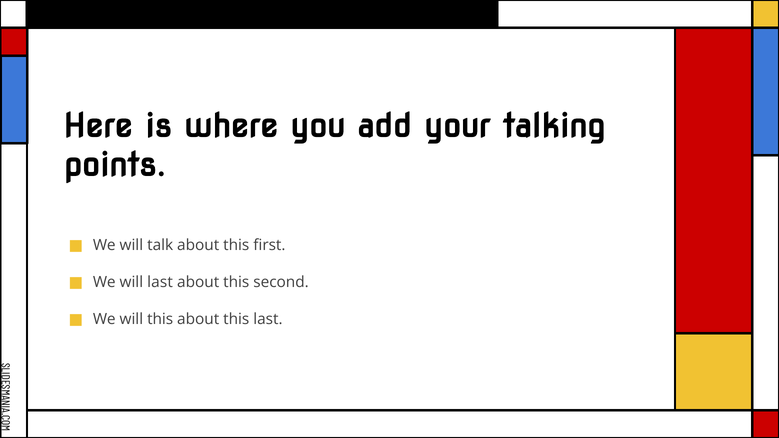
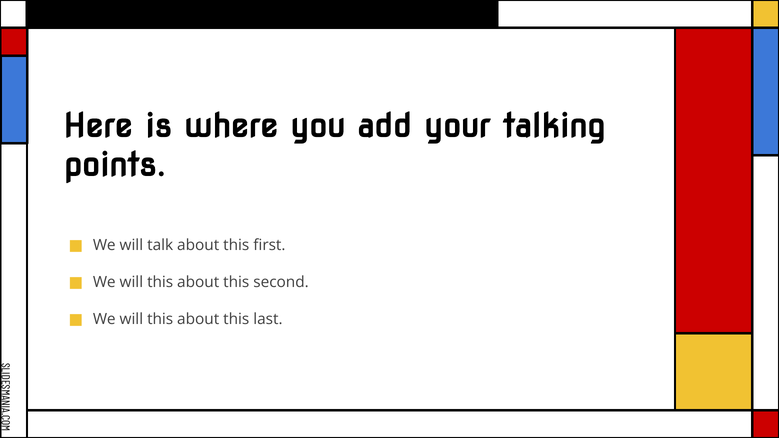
last at (160, 282): last -> this
